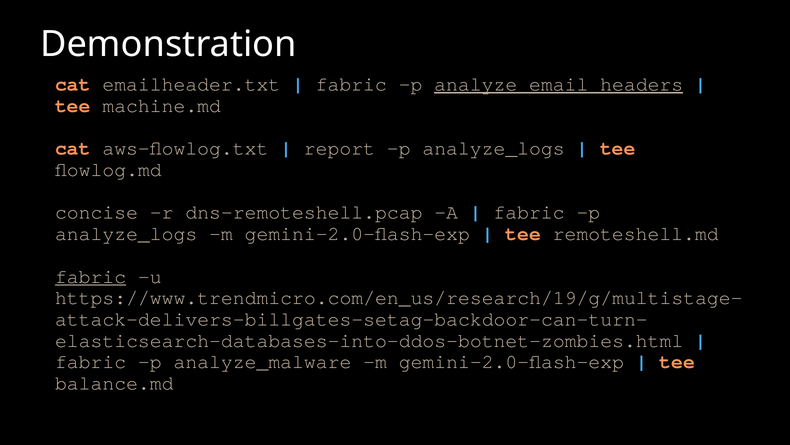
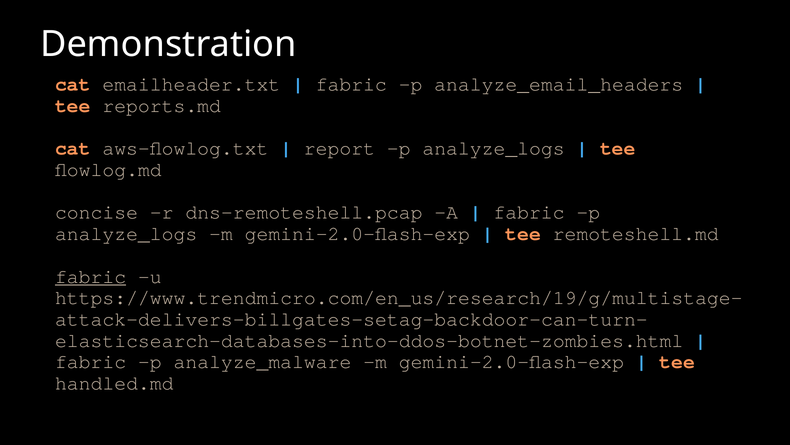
analyze_email_headers underline: present -> none
machine.md: machine.md -> reports.md
balance.md: balance.md -> handled.md
